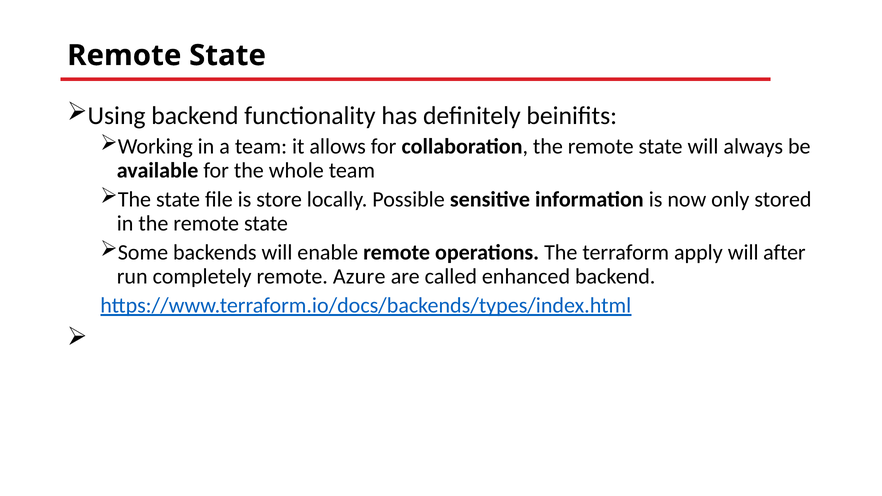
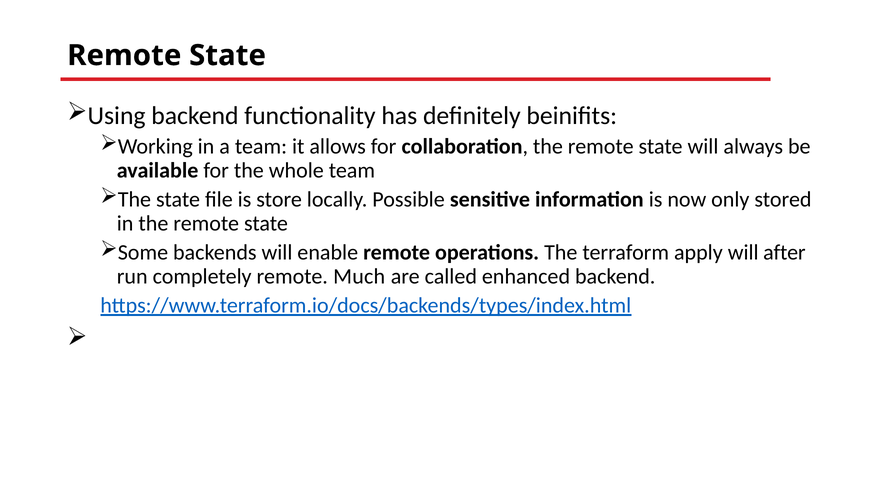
Azure: Azure -> Much
